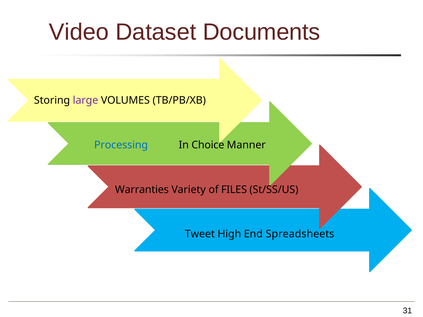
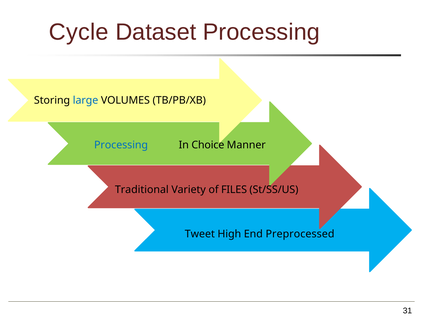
Video: Video -> Cycle
Dataset Documents: Documents -> Processing
large colour: purple -> blue
Warranties: Warranties -> Traditional
Spreadsheets: Spreadsheets -> Preprocessed
